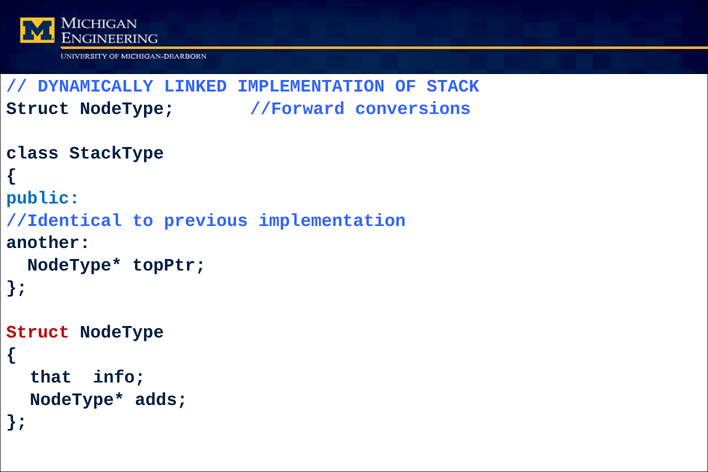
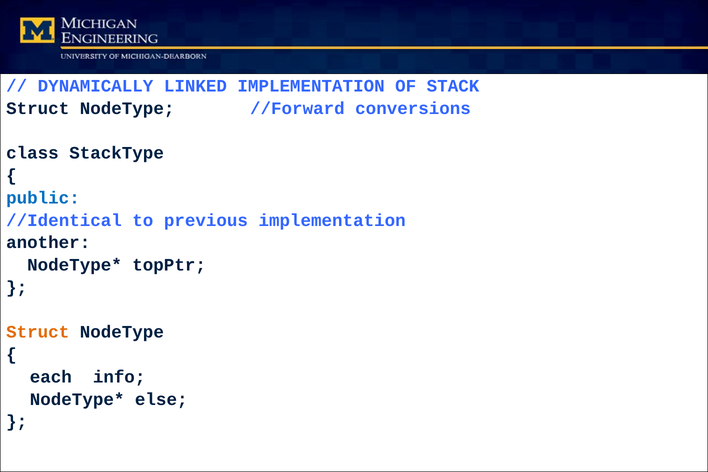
Struct at (38, 332) colour: red -> orange
that: that -> each
adds: adds -> else
